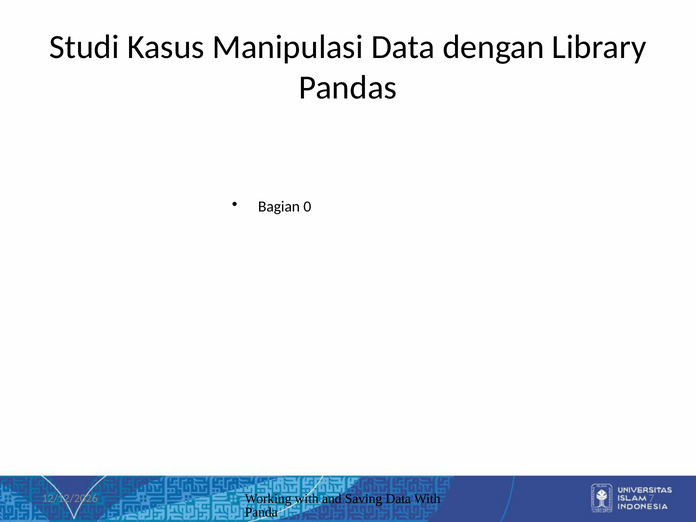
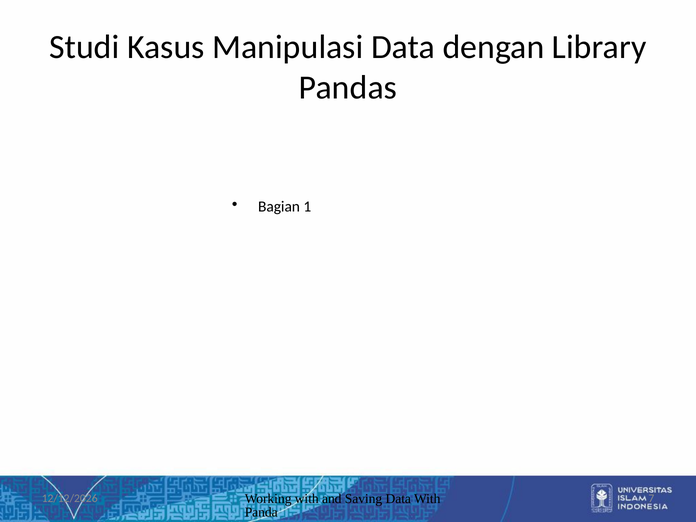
0: 0 -> 1
